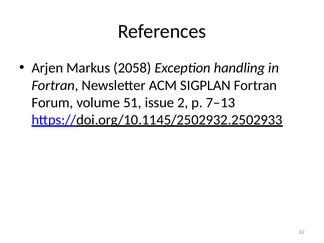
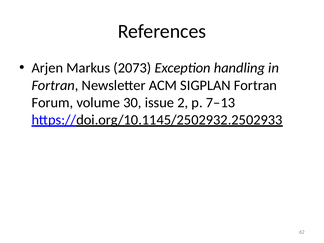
2058: 2058 -> 2073
51: 51 -> 30
